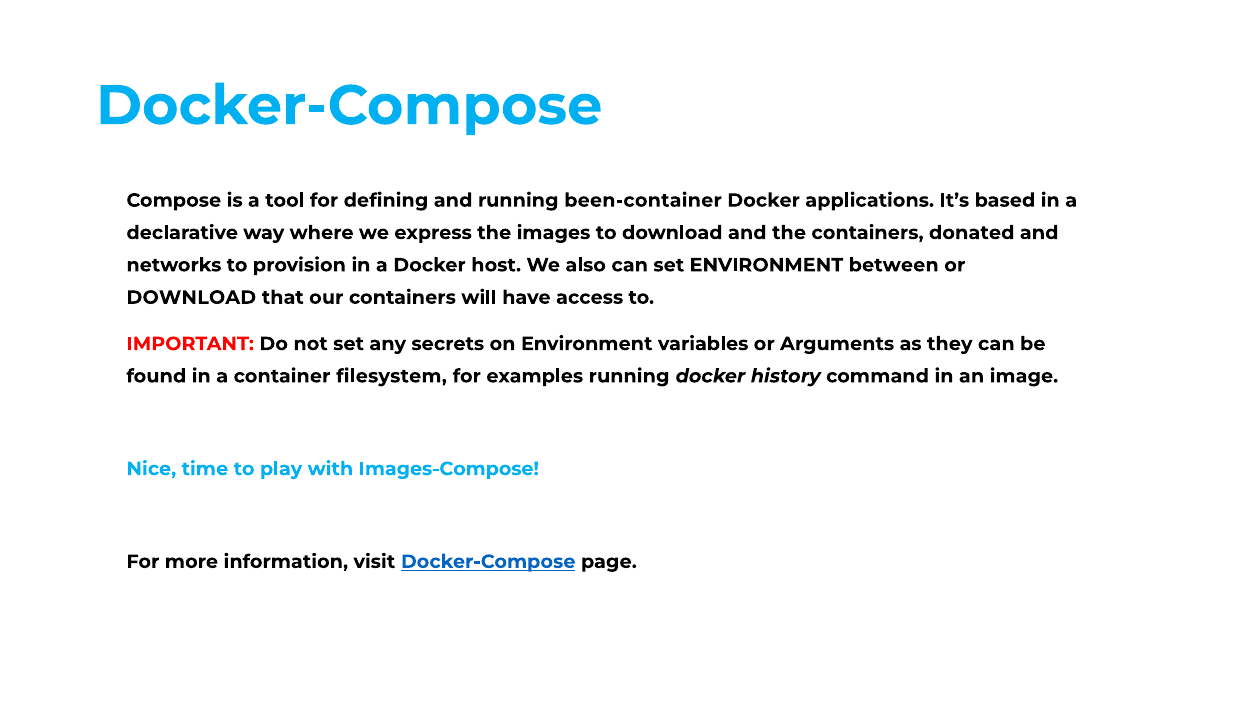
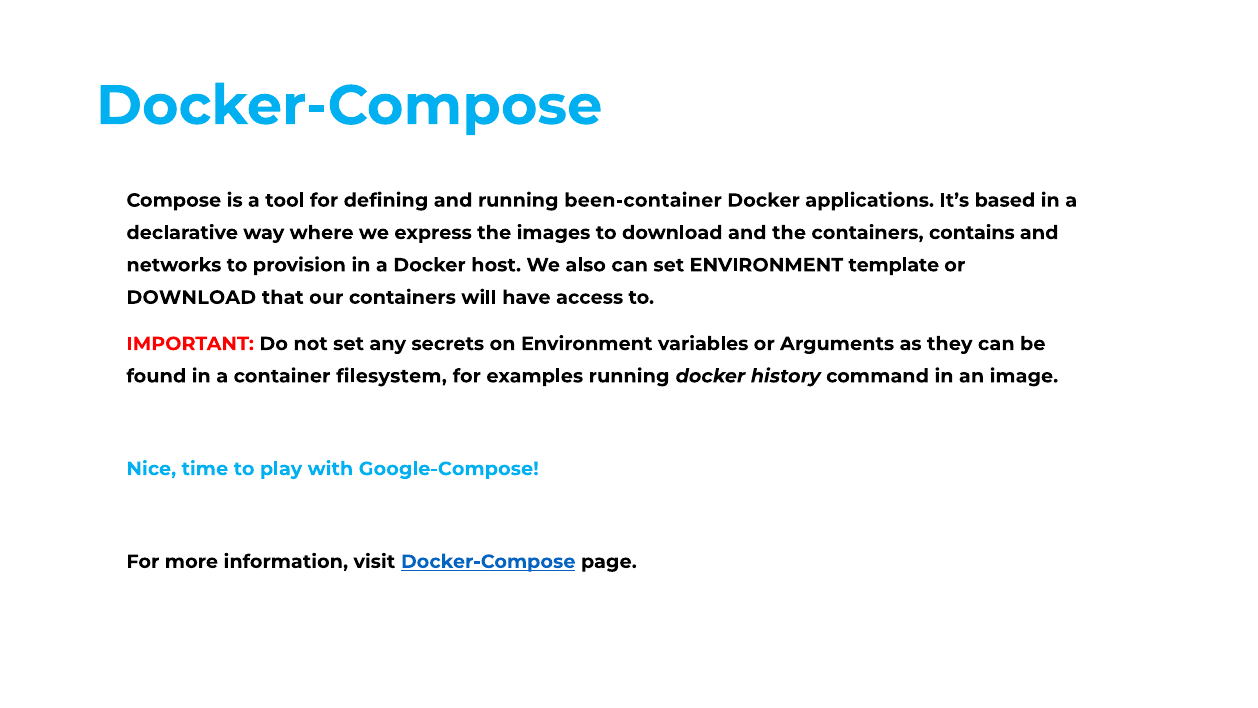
donated: donated -> contains
between: between -> template
Images-Compose: Images-Compose -> Google-Compose
